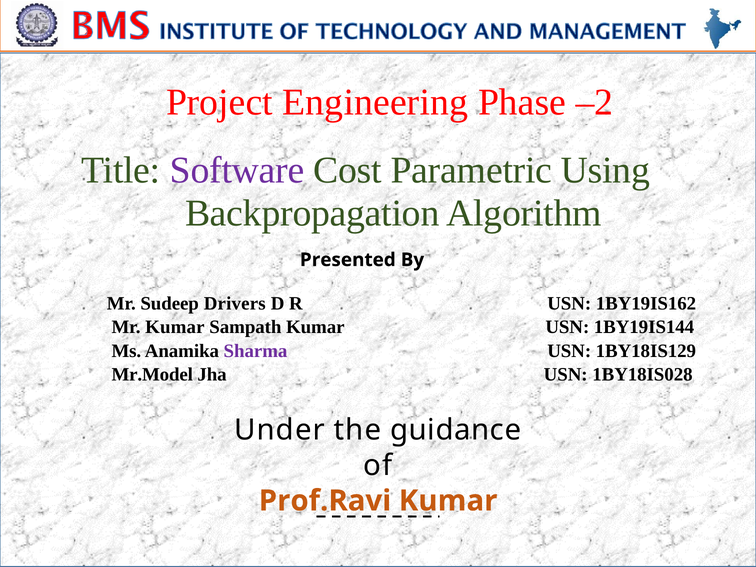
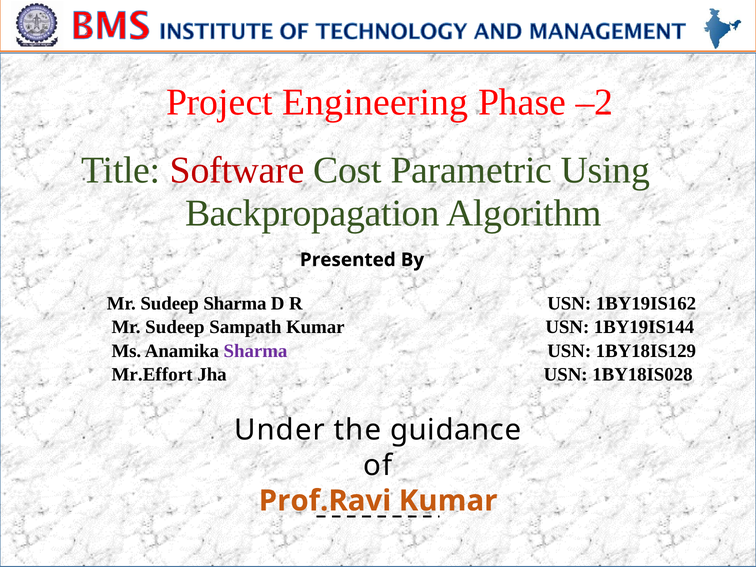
Software colour: purple -> red
Sudeep Drivers: Drivers -> Sharma
Kumar at (175, 327): Kumar -> Sudeep
Mr.Model: Mr.Model -> Mr.Effort
